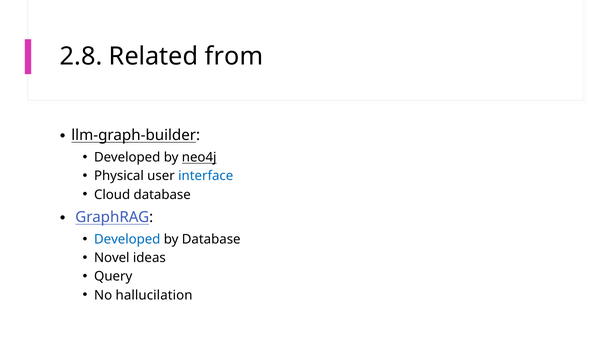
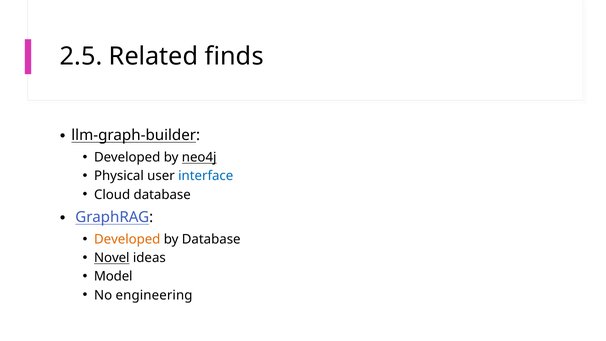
2.8: 2.8 -> 2.5
from: from -> finds
Developed at (127, 239) colour: blue -> orange
Novel underline: none -> present
Query: Query -> Model
hallucilation: hallucilation -> engineering
